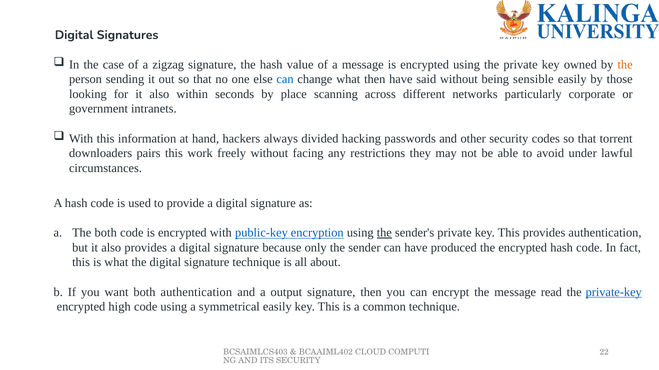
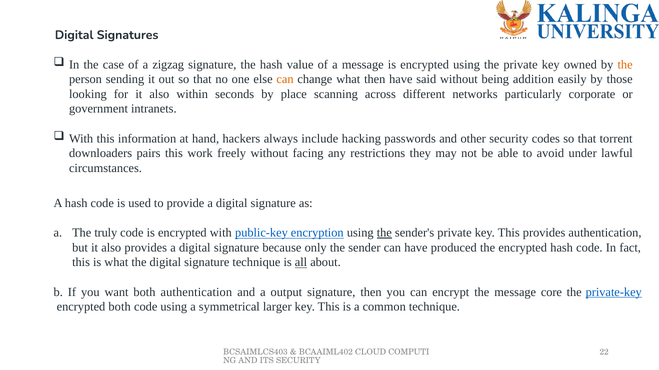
can at (285, 79) colour: blue -> orange
sensible: sensible -> addition
divided: divided -> include
The both: both -> truly
all underline: none -> present
read: read -> core
encrypted high: high -> both
symmetrical easily: easily -> larger
